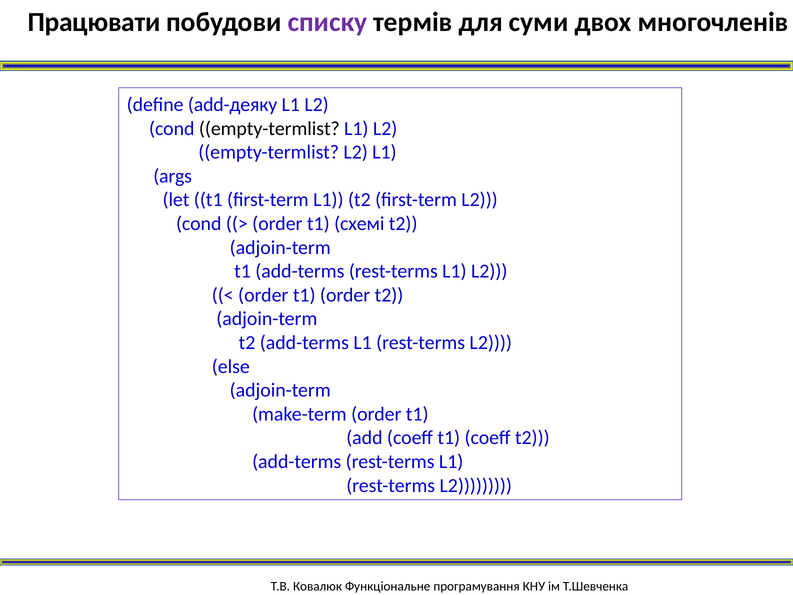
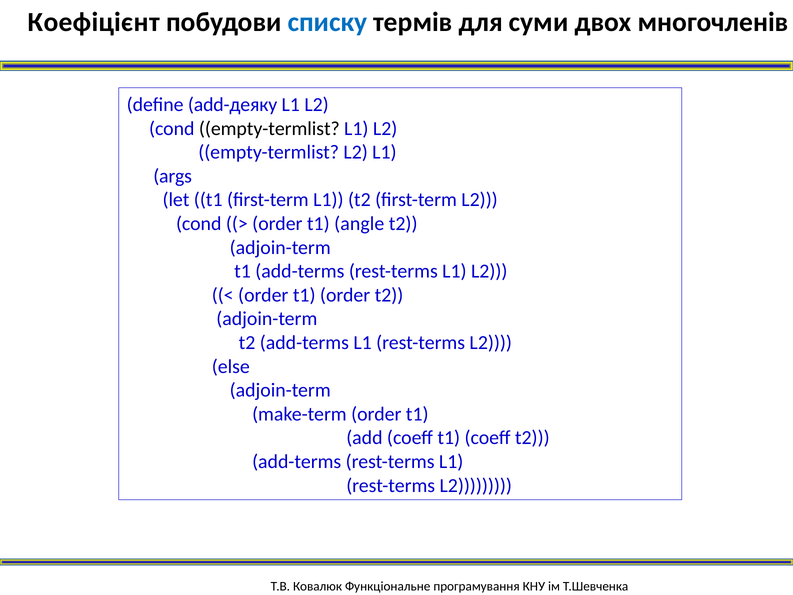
Працювати: Працювати -> Коефіцієнт
списку colour: purple -> blue
схемі: схемі -> angle
